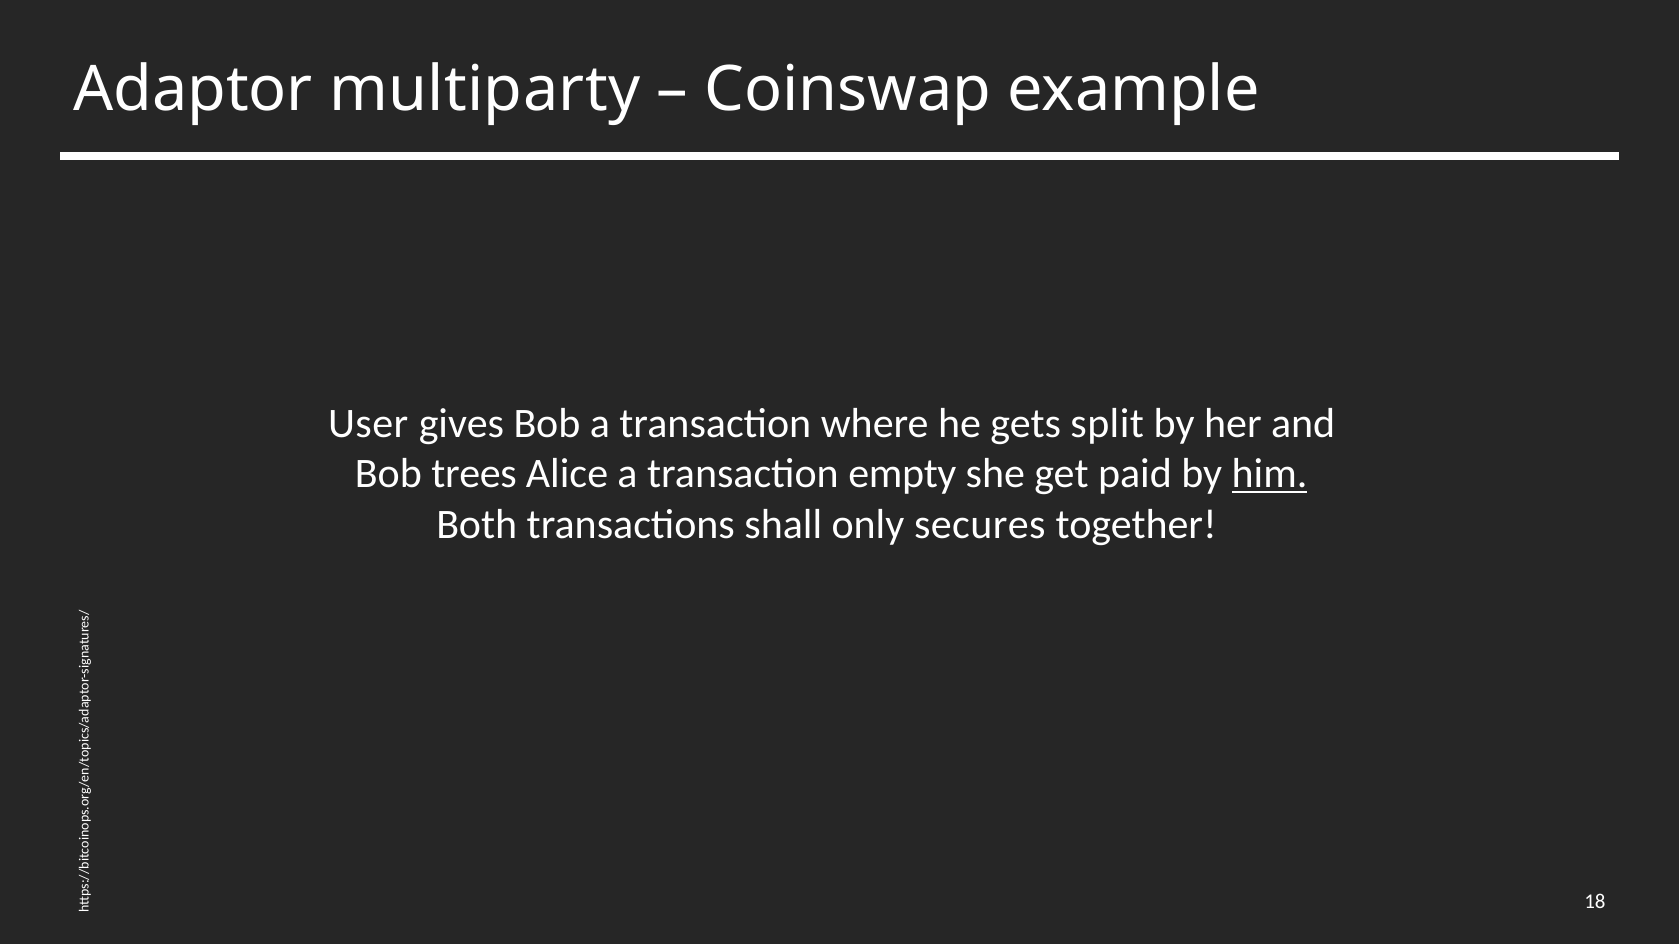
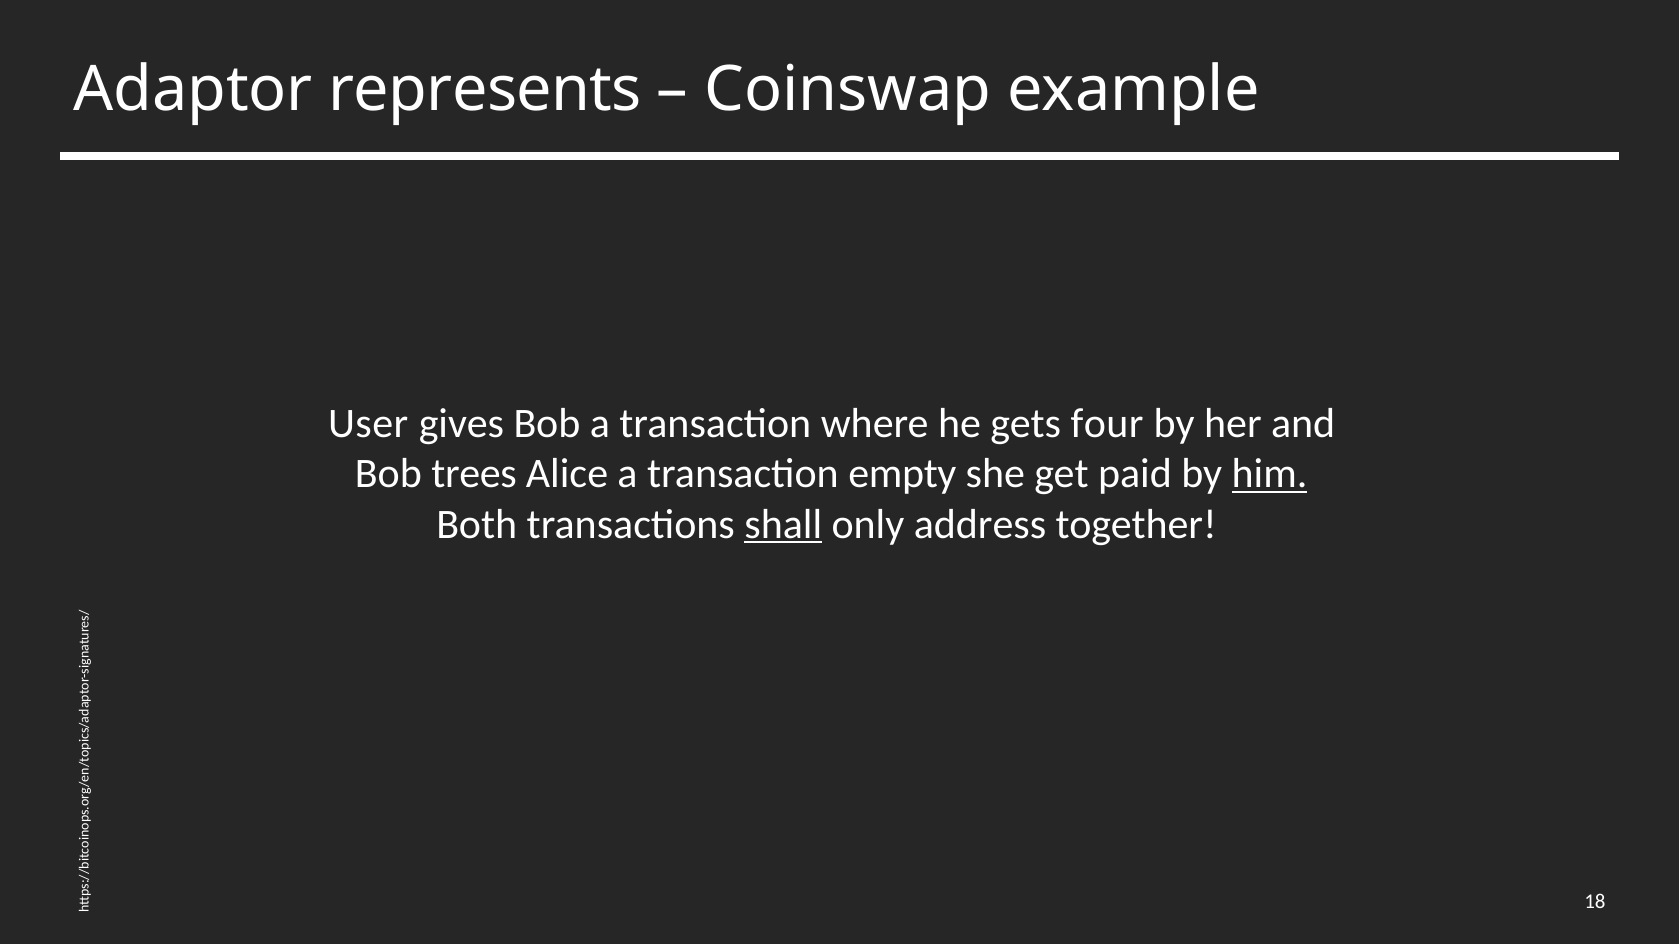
multiparty: multiparty -> represents
split: split -> four
shall underline: none -> present
secures: secures -> address
